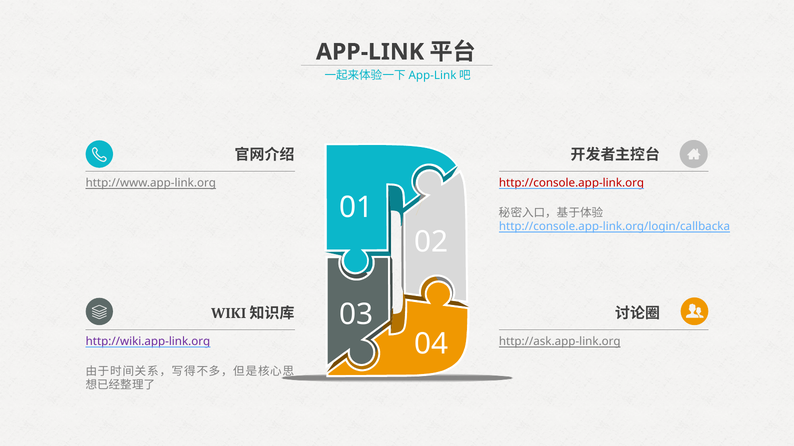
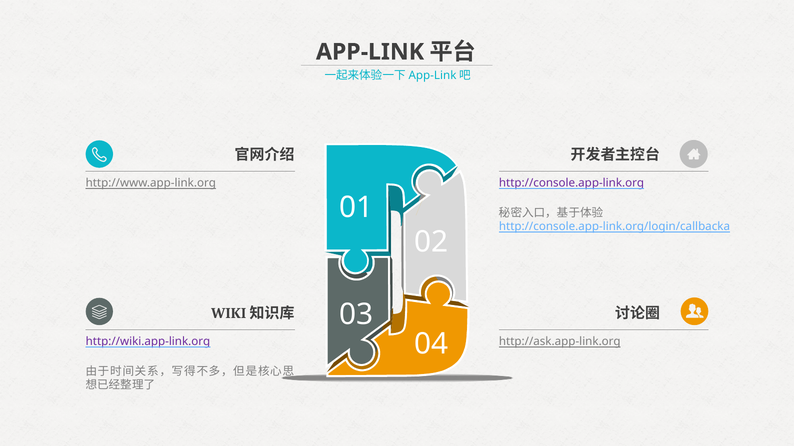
http://console.app-link.org colour: red -> purple
